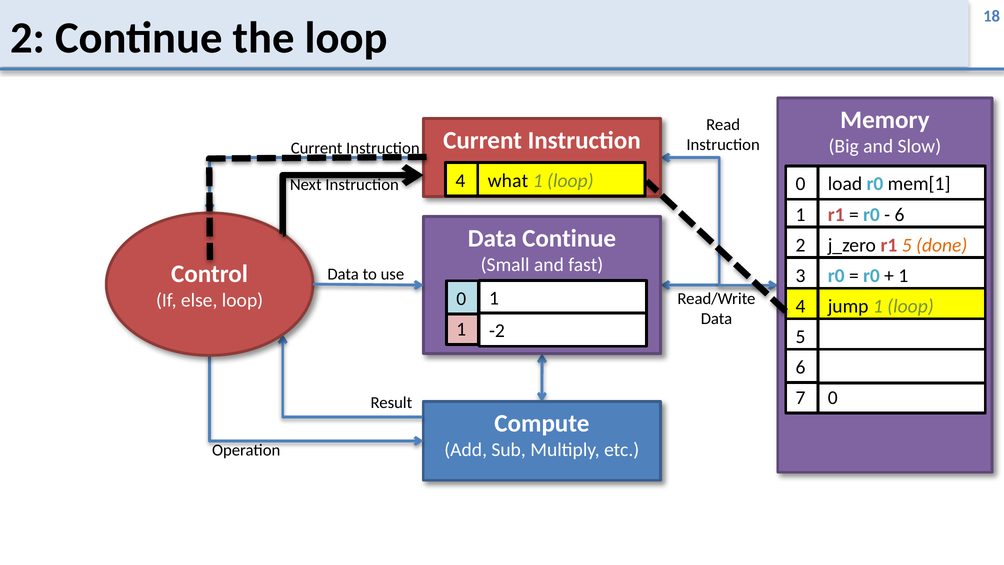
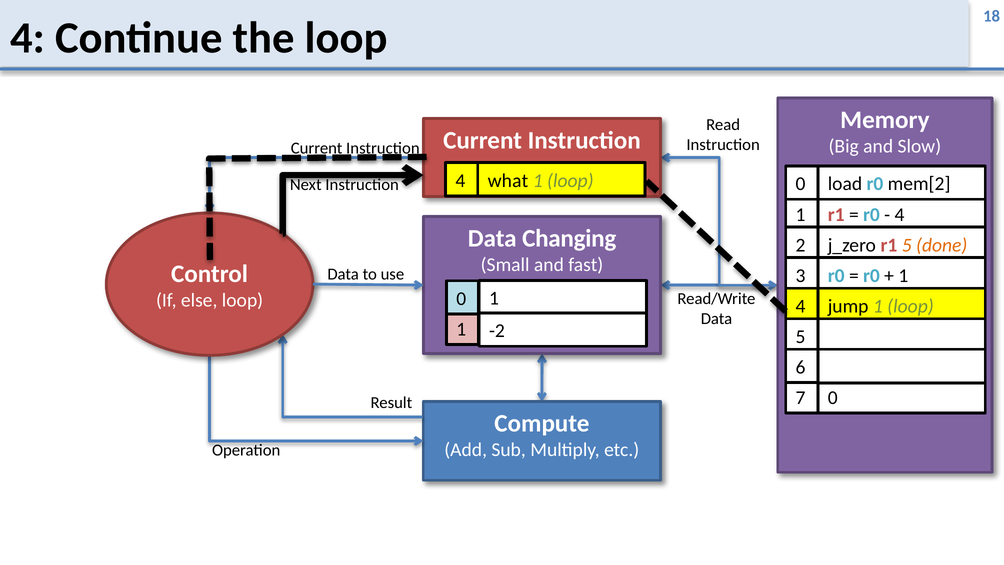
2 at (27, 38): 2 -> 4
mem[1: mem[1 -> mem[2
6 at (900, 214): 6 -> 4
Data Continue: Continue -> Changing
